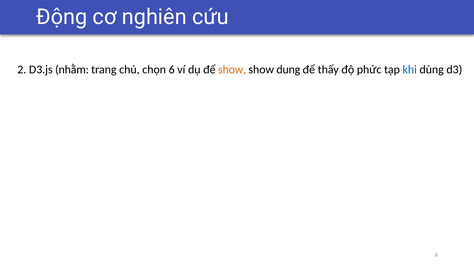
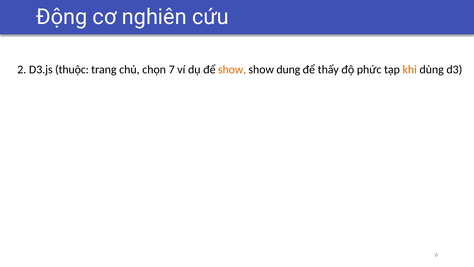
nhằm: nhằm -> thuộc
chọn 6: 6 -> 7
khi colour: blue -> orange
